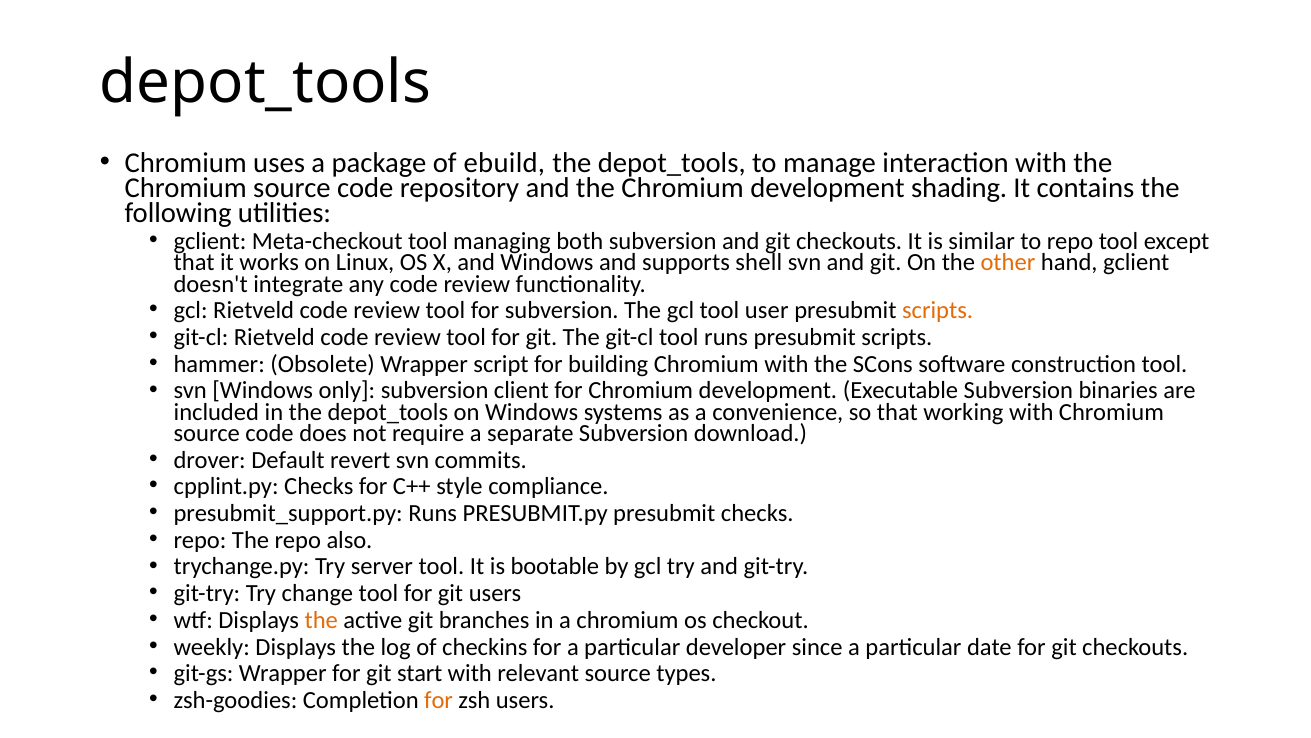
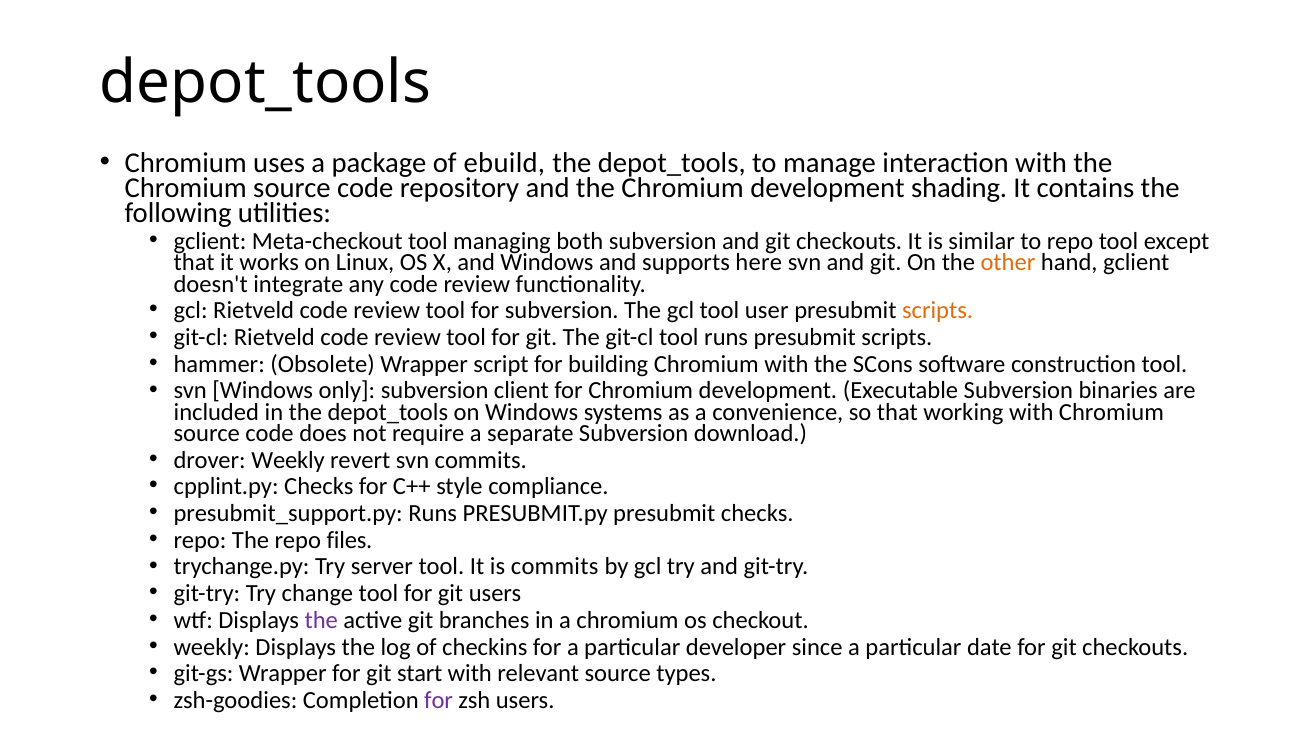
shell: shell -> here
drover Default: Default -> Weekly
also: also -> files
is bootable: bootable -> commits
the at (321, 620) colour: orange -> purple
for at (439, 700) colour: orange -> purple
